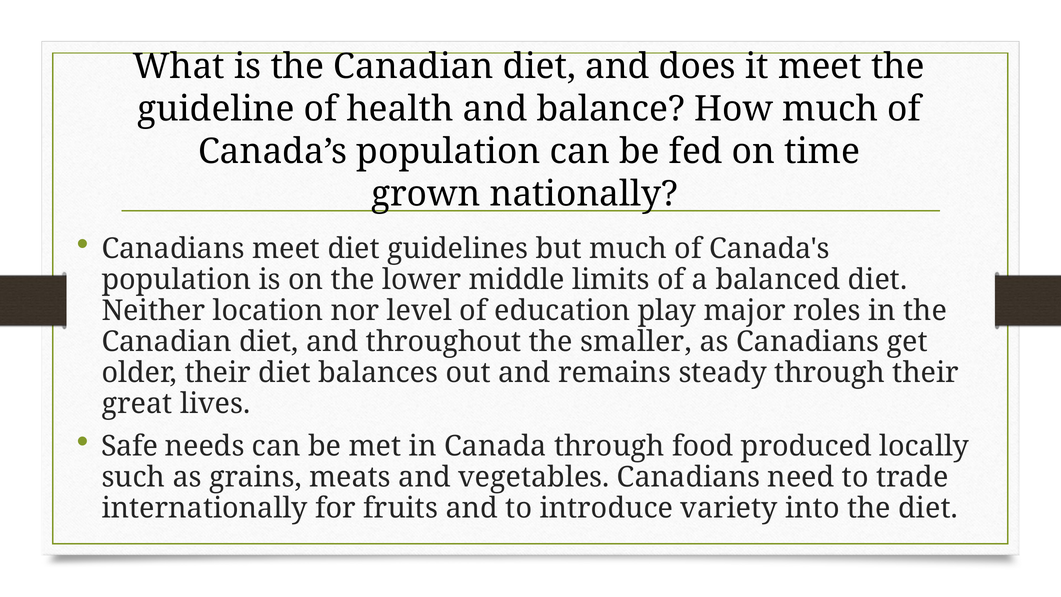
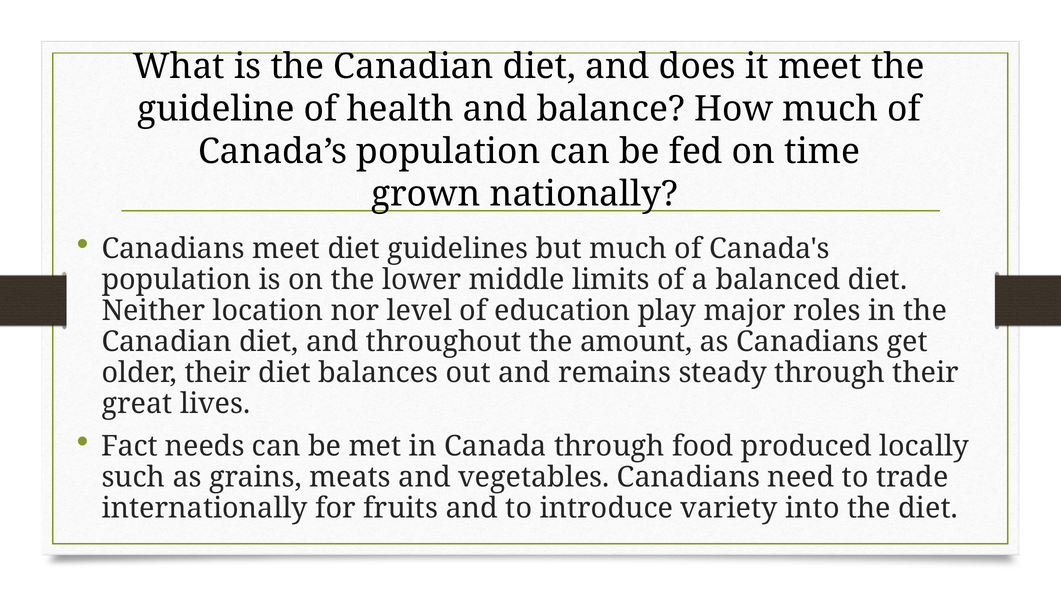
smaller: smaller -> amount
Safe: Safe -> Fact
